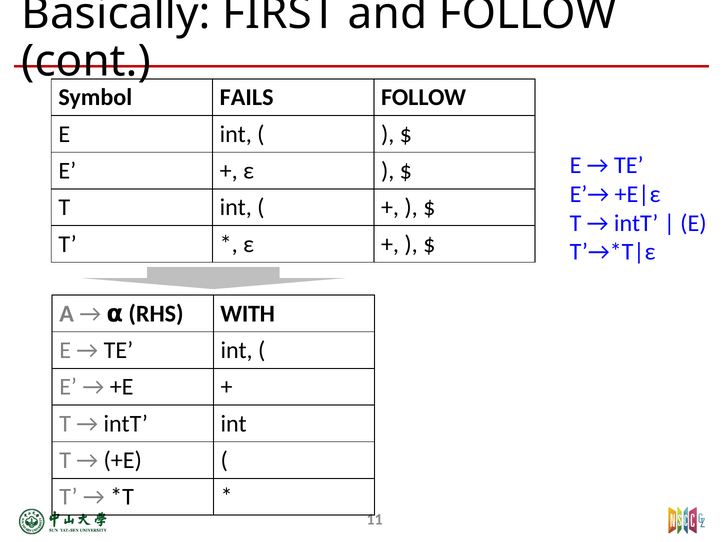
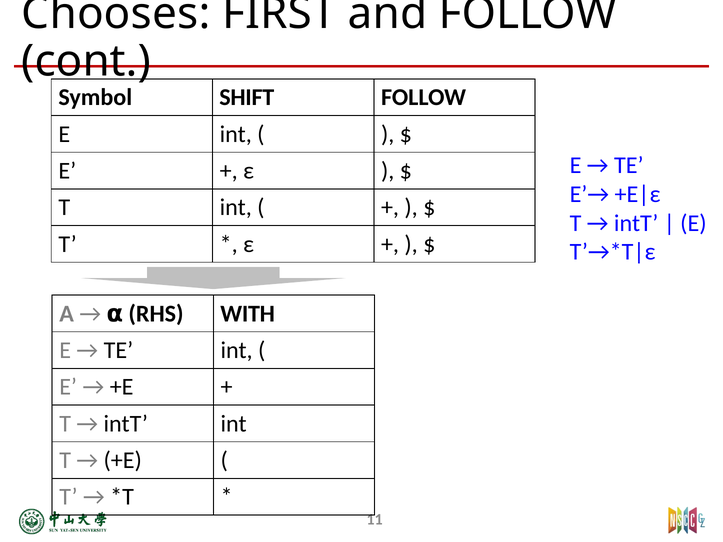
Basically: Basically -> Chooses
FAILS: FAILS -> SHIFT
